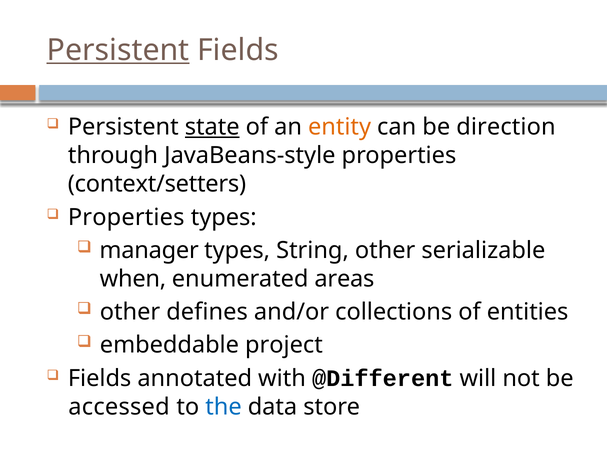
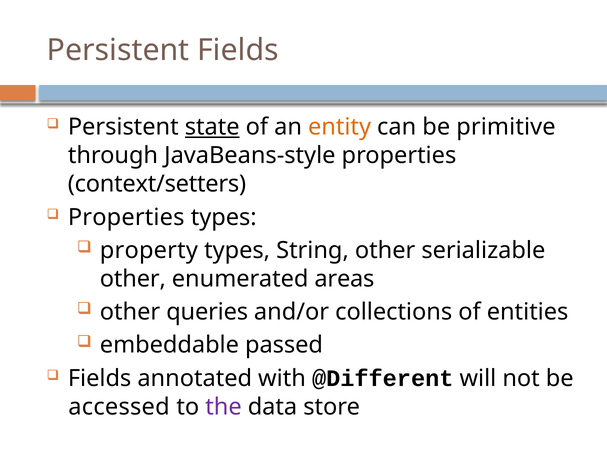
Persistent at (118, 50) underline: present -> none
direction: direction -> primitive
manager: manager -> property
when at (133, 278): when -> other
defines: defines -> queries
project: project -> passed
the colour: blue -> purple
